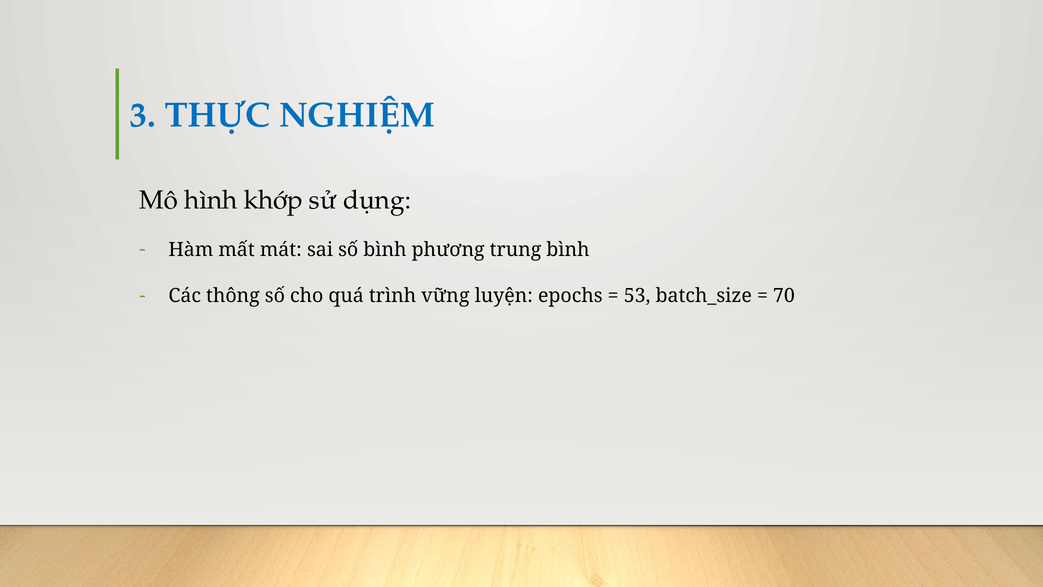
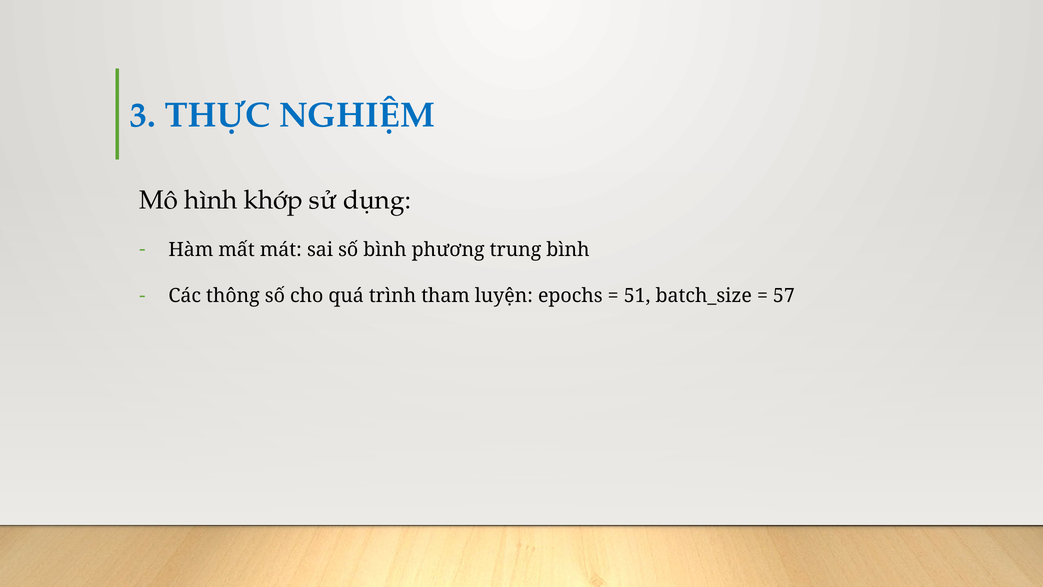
vững: vững -> tham
53: 53 -> 51
70: 70 -> 57
